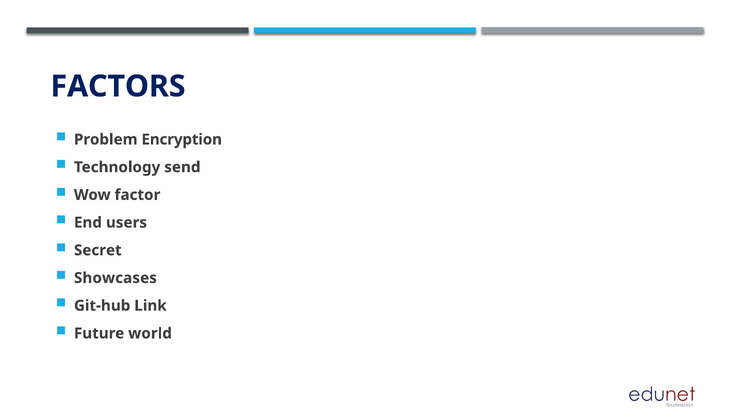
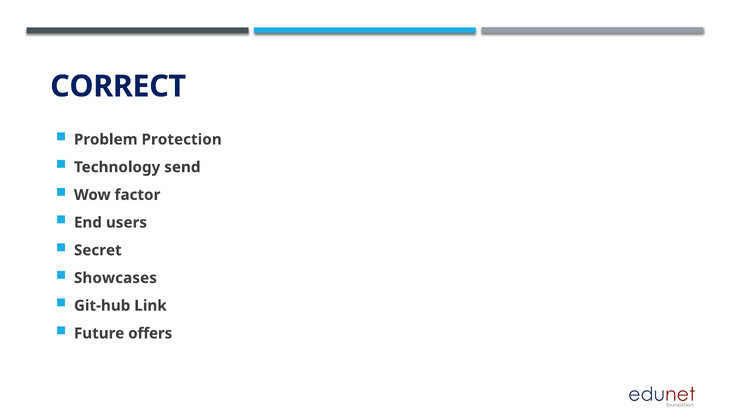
FACTORS: FACTORS -> CORRECT
Encryption: Encryption -> Protection
world: world -> offers
